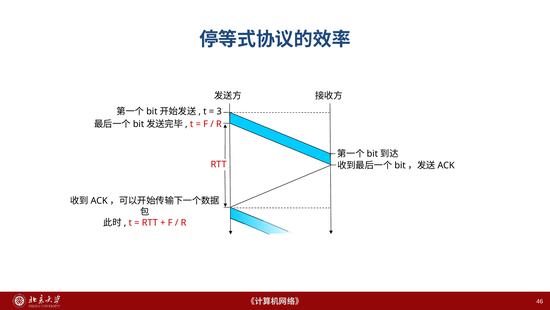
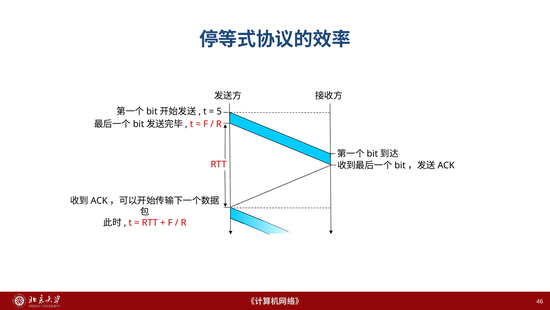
3: 3 -> 5
